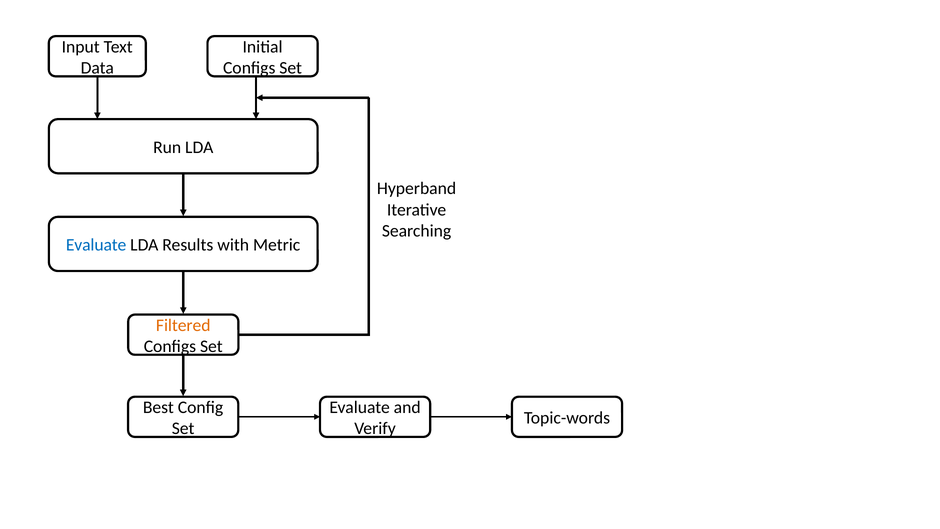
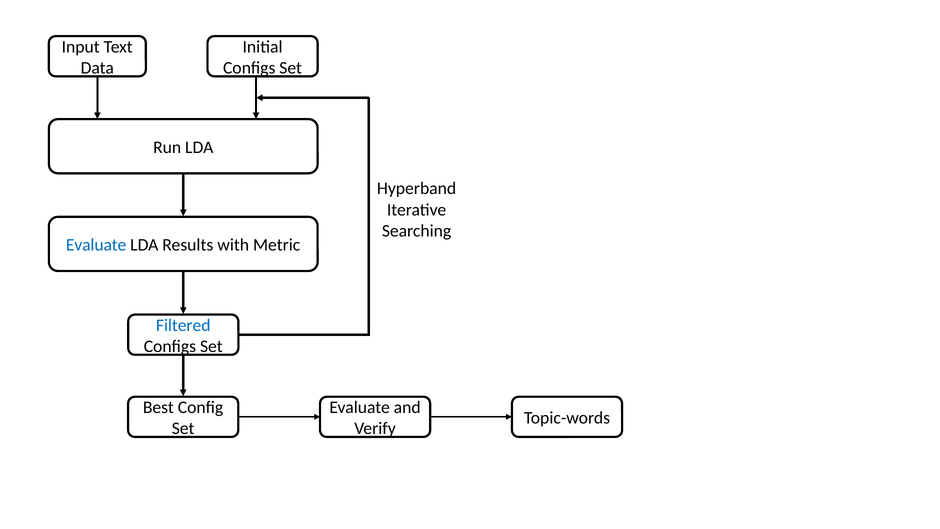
Filtered colour: orange -> blue
